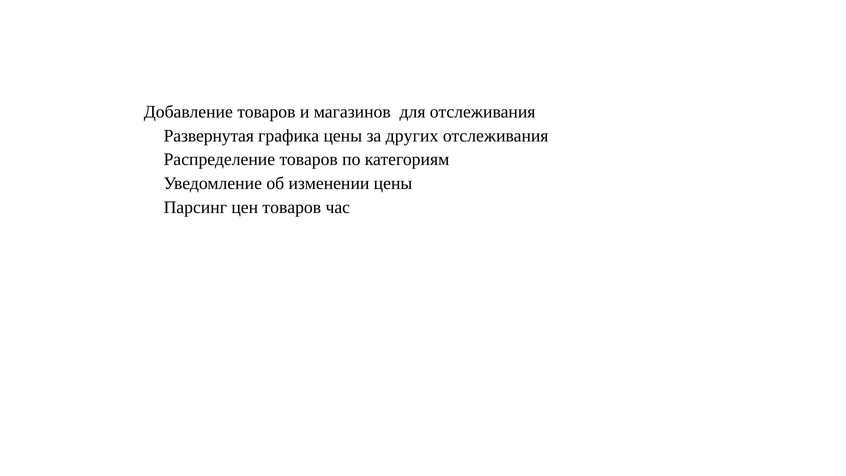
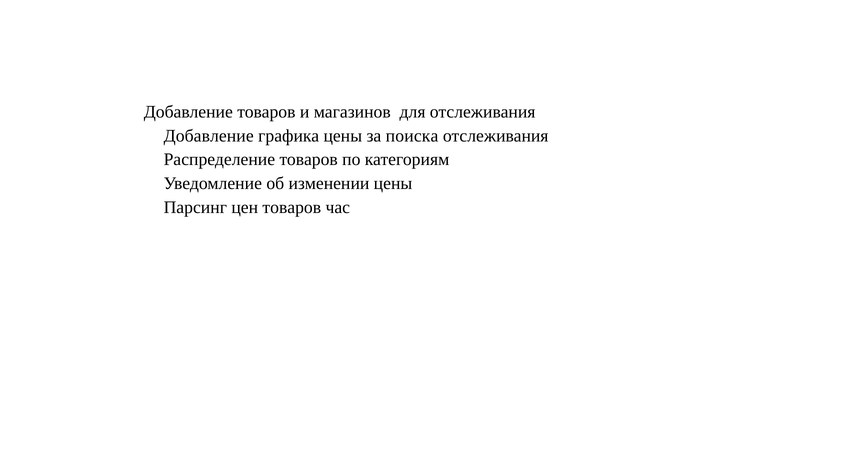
Развернутая at (209, 136): Развернутая -> Добавление
других: других -> поиска
